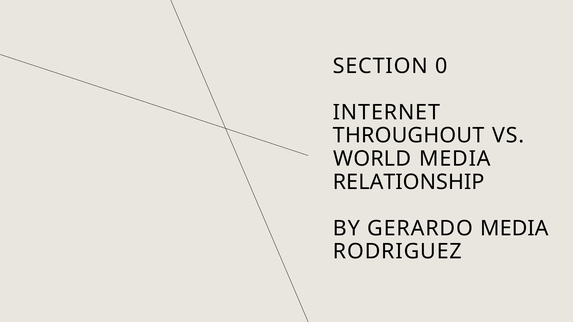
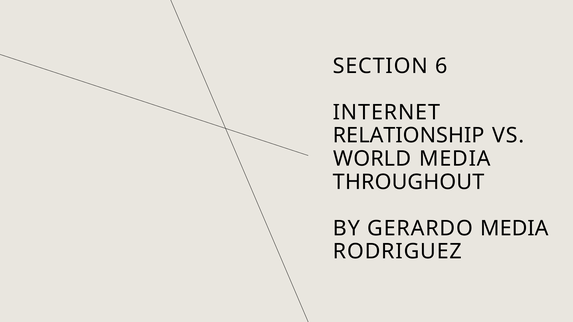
0: 0 -> 6
THROUGHOUT: THROUGHOUT -> RELATIONSHIP
RELATIONSHIP: RELATIONSHIP -> THROUGHOUT
